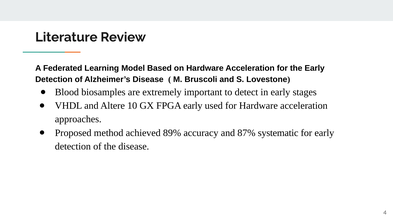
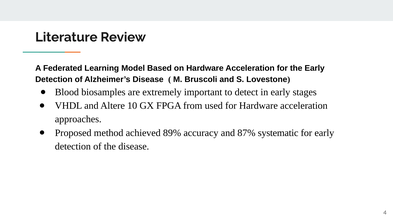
FPGA early: early -> from
